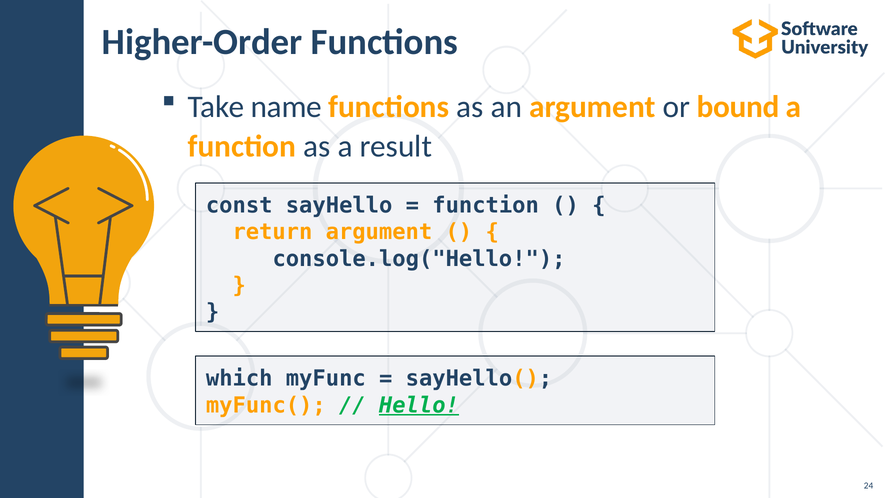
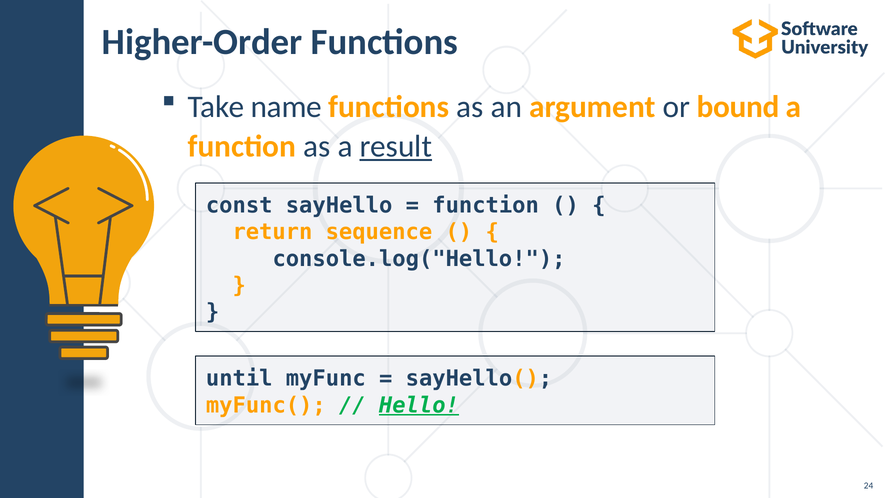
result underline: none -> present
return argument: argument -> sequence
which: which -> until
